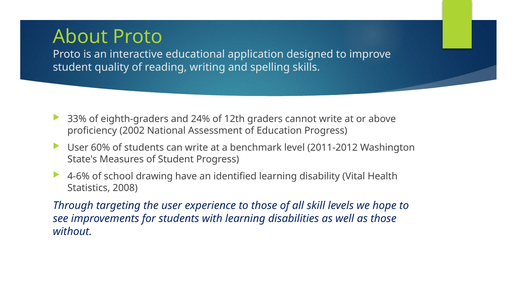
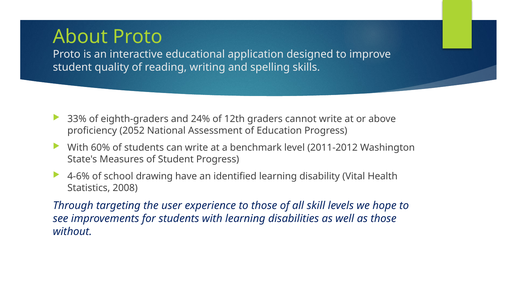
2002: 2002 -> 2052
User at (78, 147): User -> With
